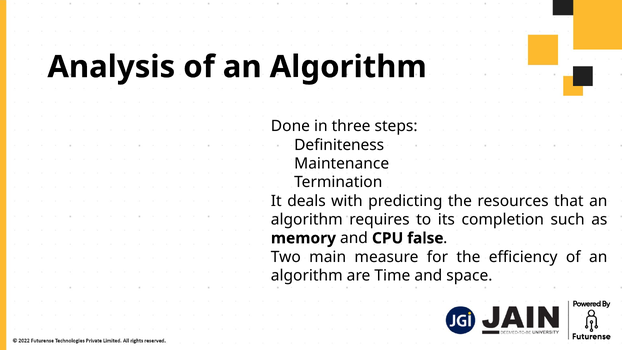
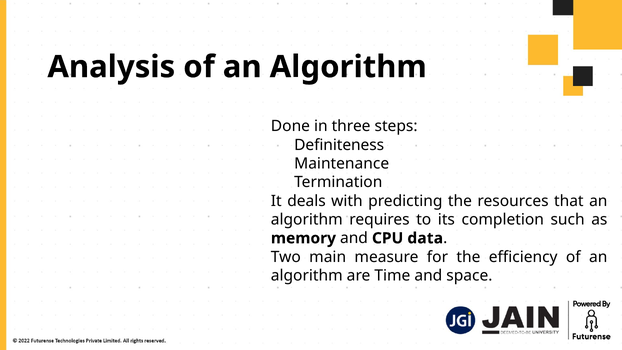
false: false -> data
